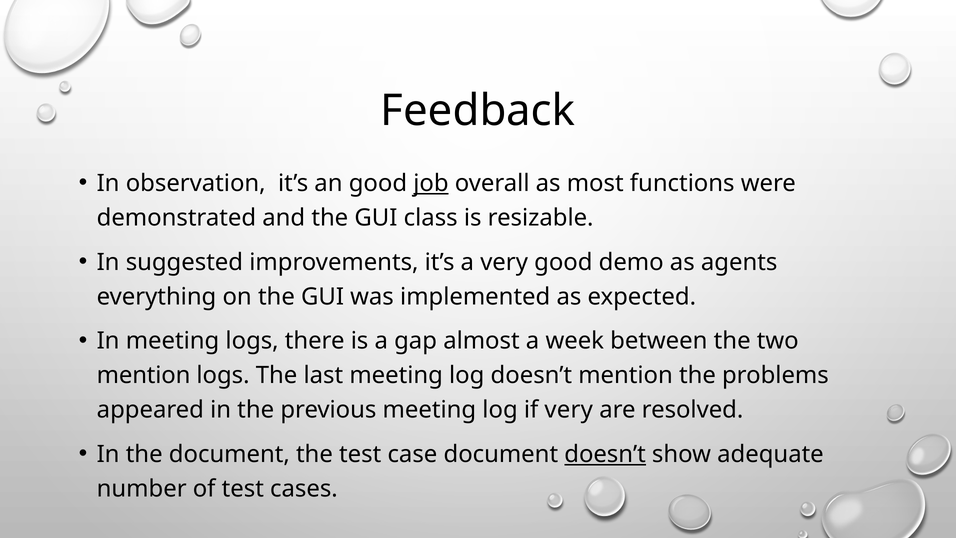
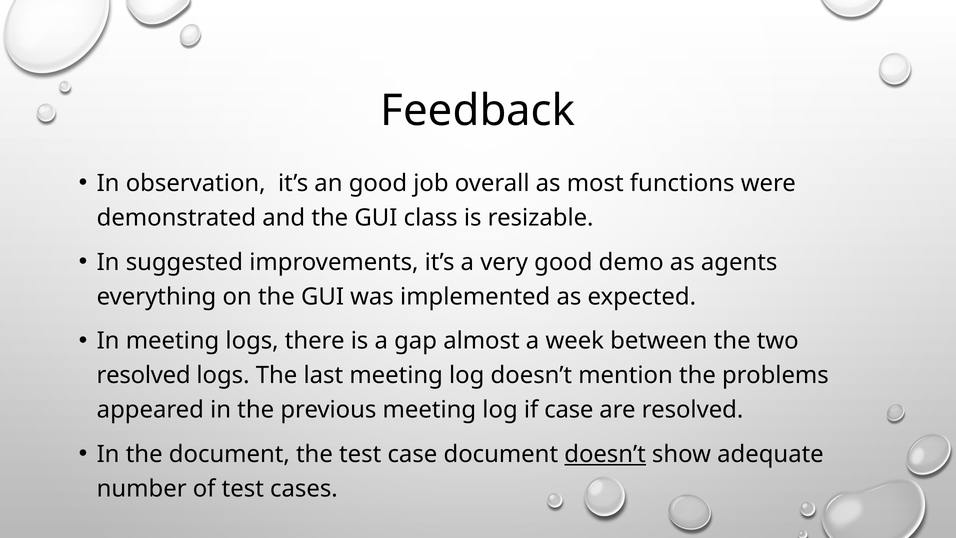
job underline: present -> none
mention at (144, 375): mention -> resolved
if very: very -> case
